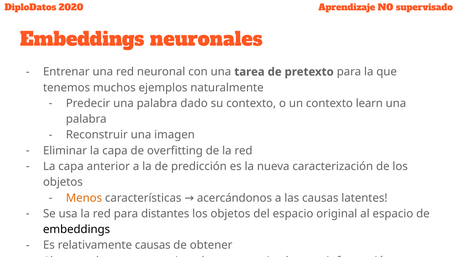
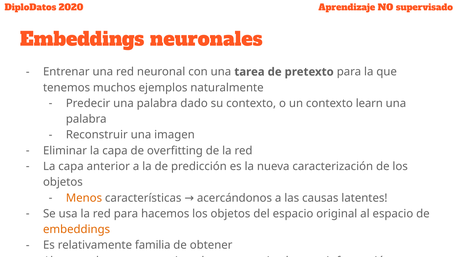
distantes: distantes -> hacemos
embeddings at (77, 229) colour: black -> orange
relativamente causas: causas -> familia
